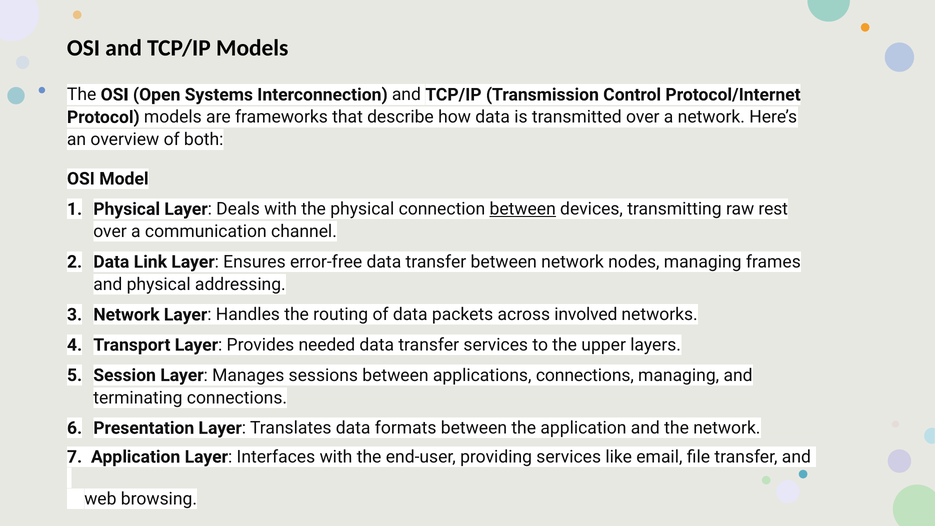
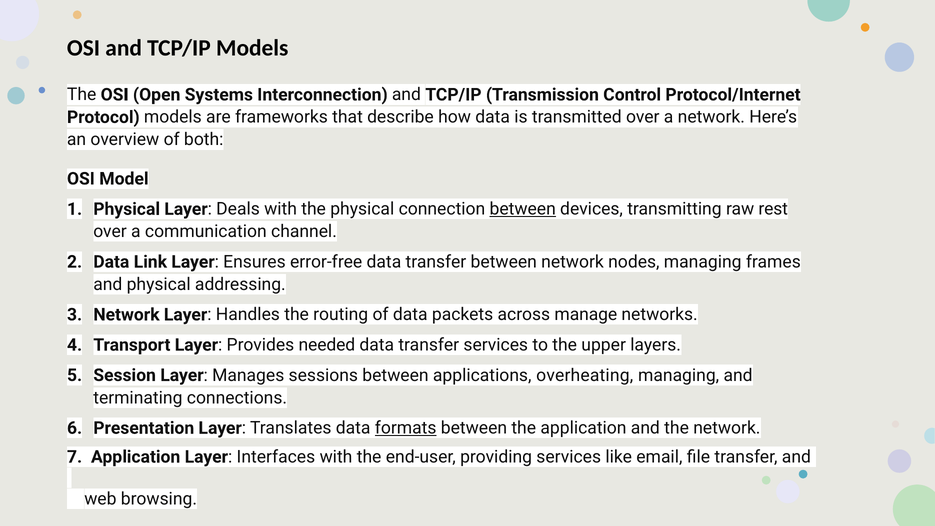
involved: involved -> manage
applications connections: connections -> overheating
formats underline: none -> present
